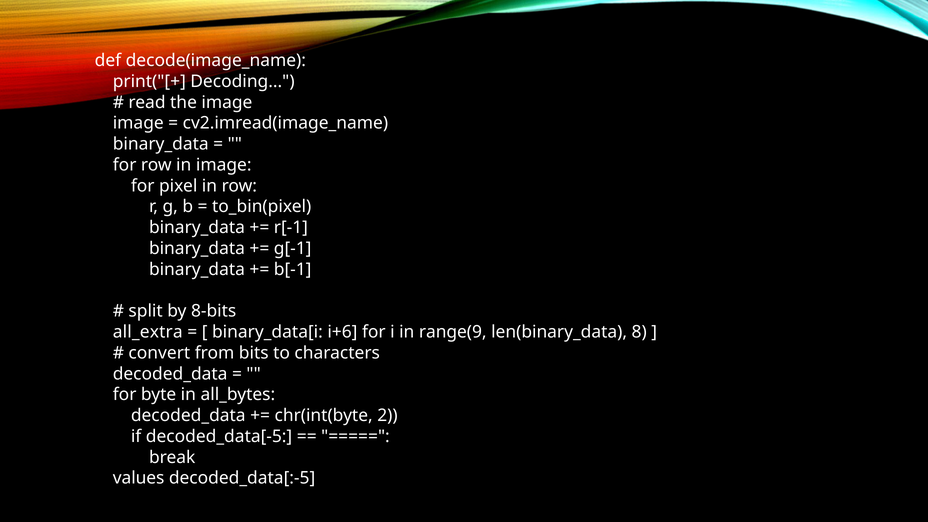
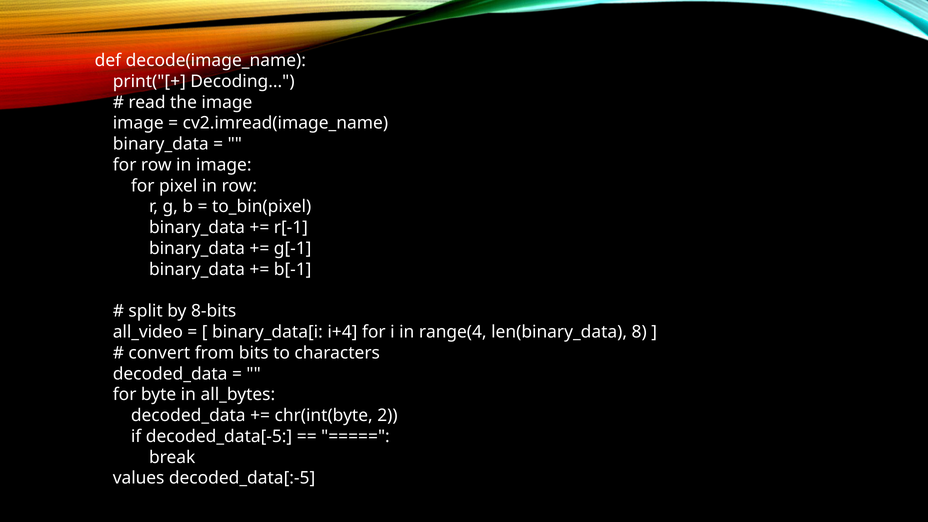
all_extra: all_extra -> all_video
i+6: i+6 -> i+4
range(9: range(9 -> range(4
